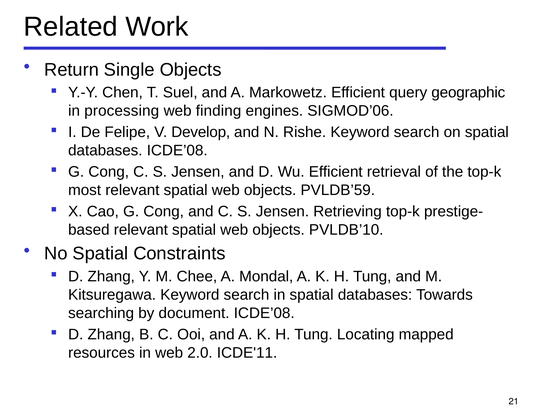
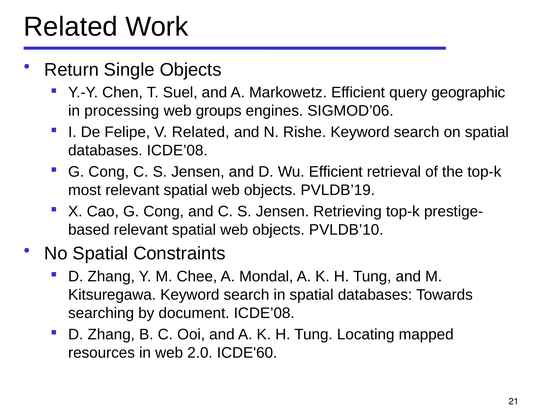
finding: finding -> groups
V Develop: Develop -> Related
PVLDB’59: PVLDB’59 -> PVLDB’19
ICDE'11: ICDE'11 -> ICDE'60
